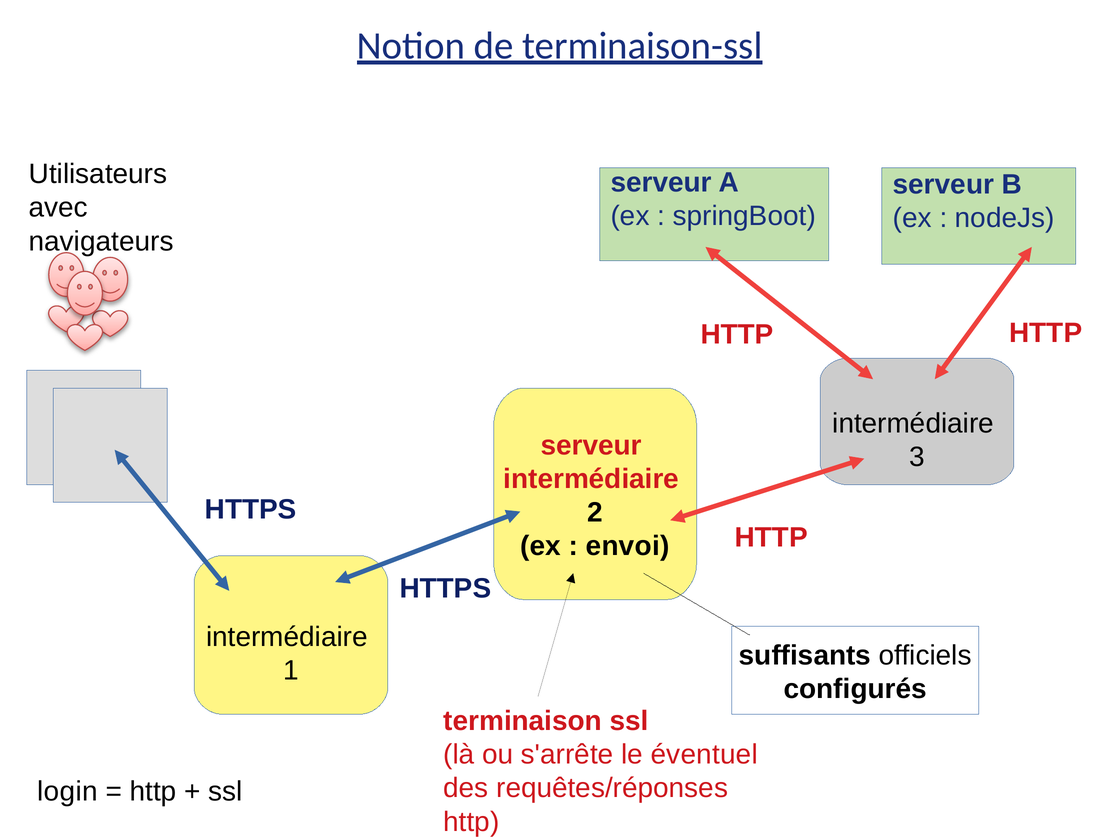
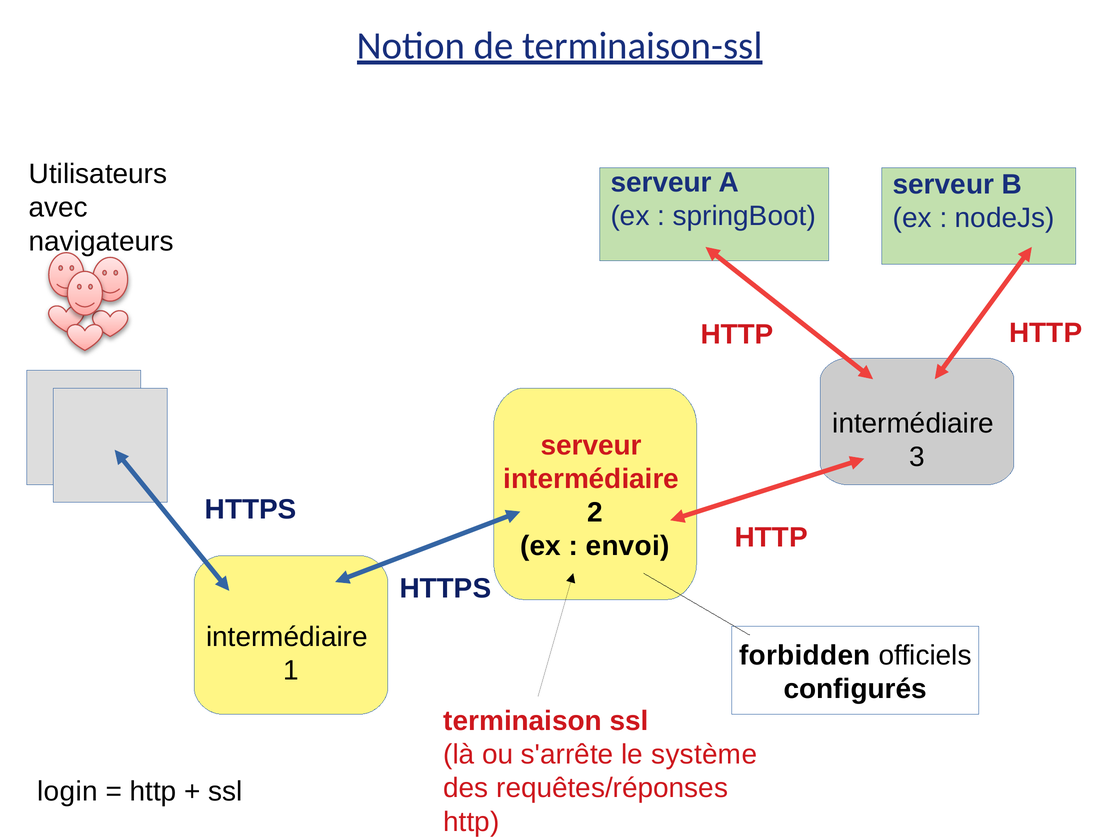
suffisants: suffisants -> forbidden
éventuel: éventuel -> système
